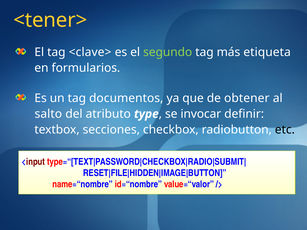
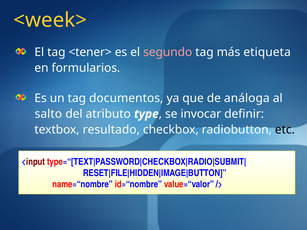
<tener>: <tener> -> <week>
<clave>: <clave> -> <tener>
segundo colour: light green -> pink
obtener: obtener -> análoga
secciones: secciones -> resultado
